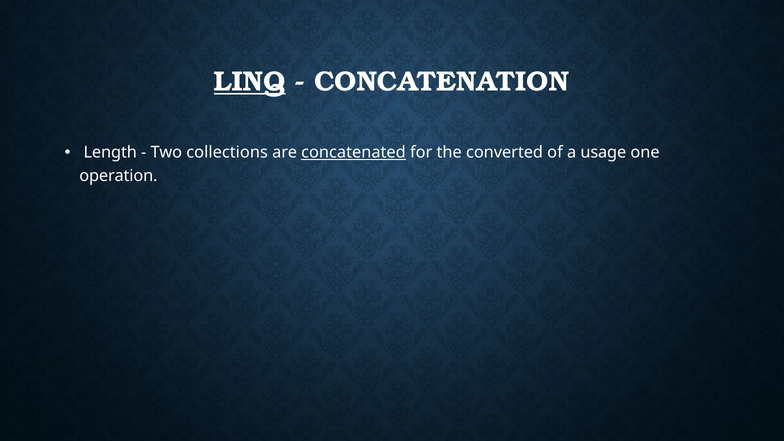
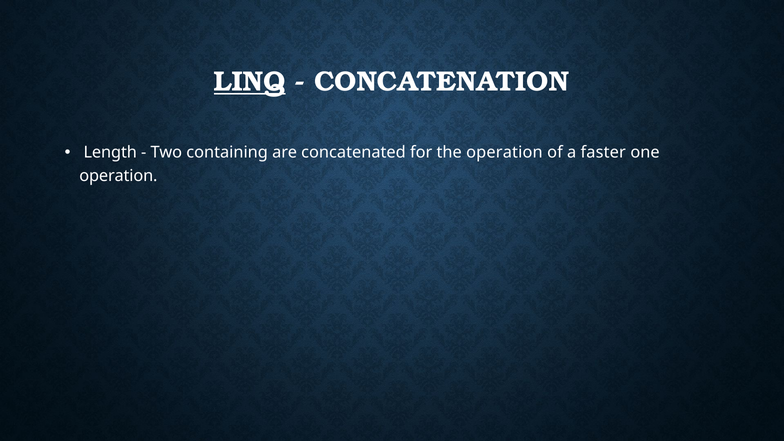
collections: collections -> containing
concatenated underline: present -> none
the converted: converted -> operation
usage: usage -> faster
